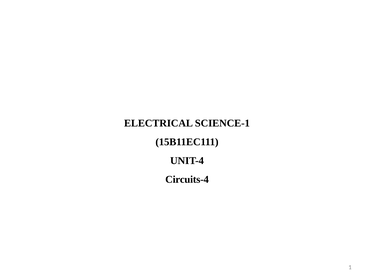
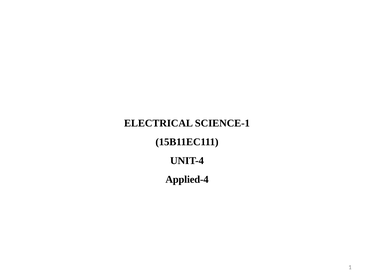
Circuits-4: Circuits-4 -> Applied-4
